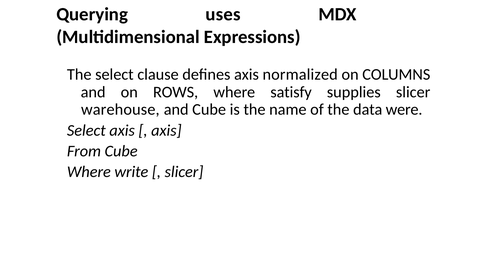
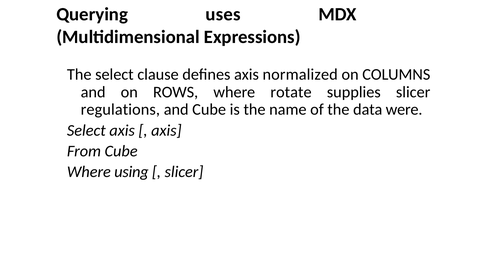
satisfy: satisfy -> rotate
warehouse: warehouse -> regulations
write: write -> using
